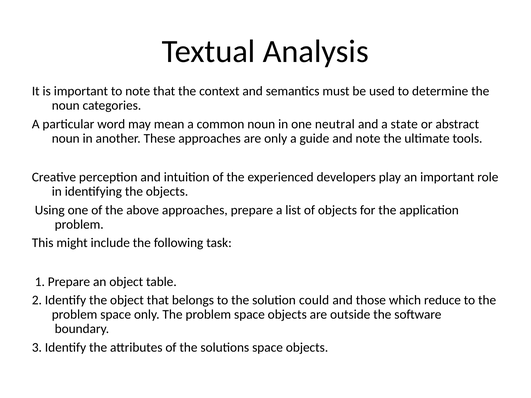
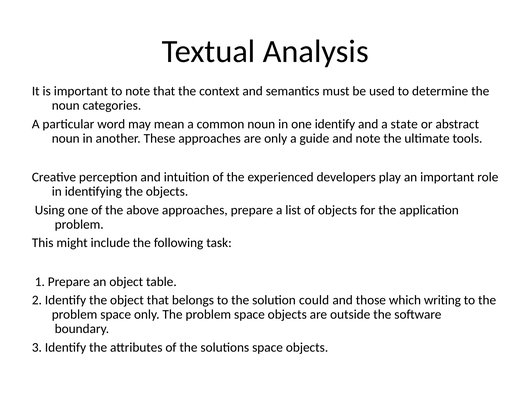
one neutral: neutral -> identify
reduce: reduce -> writing
